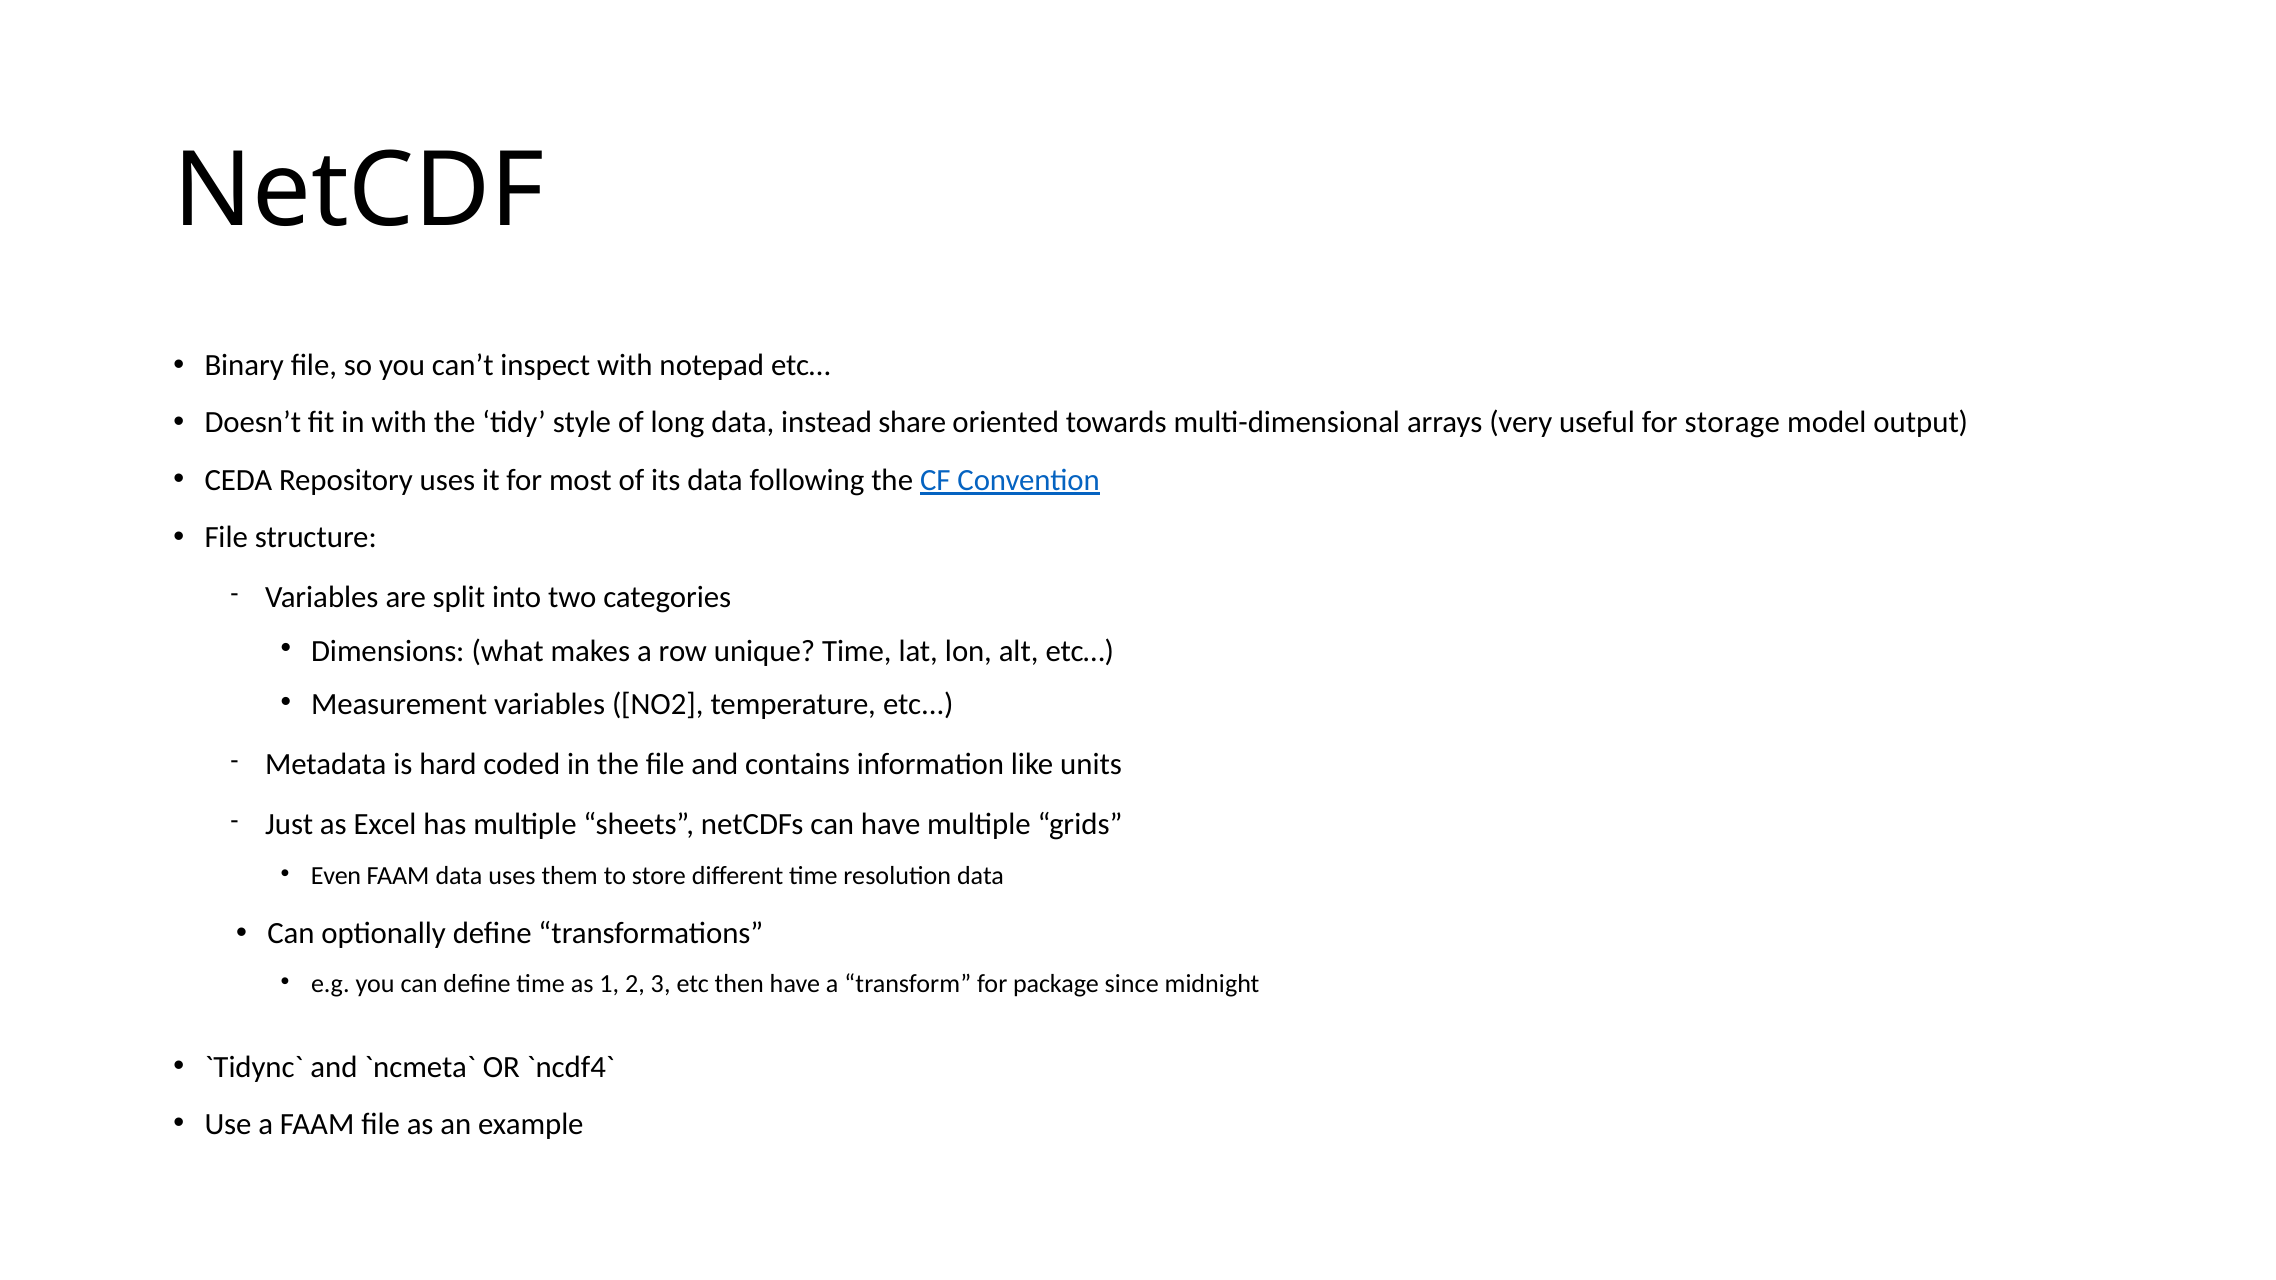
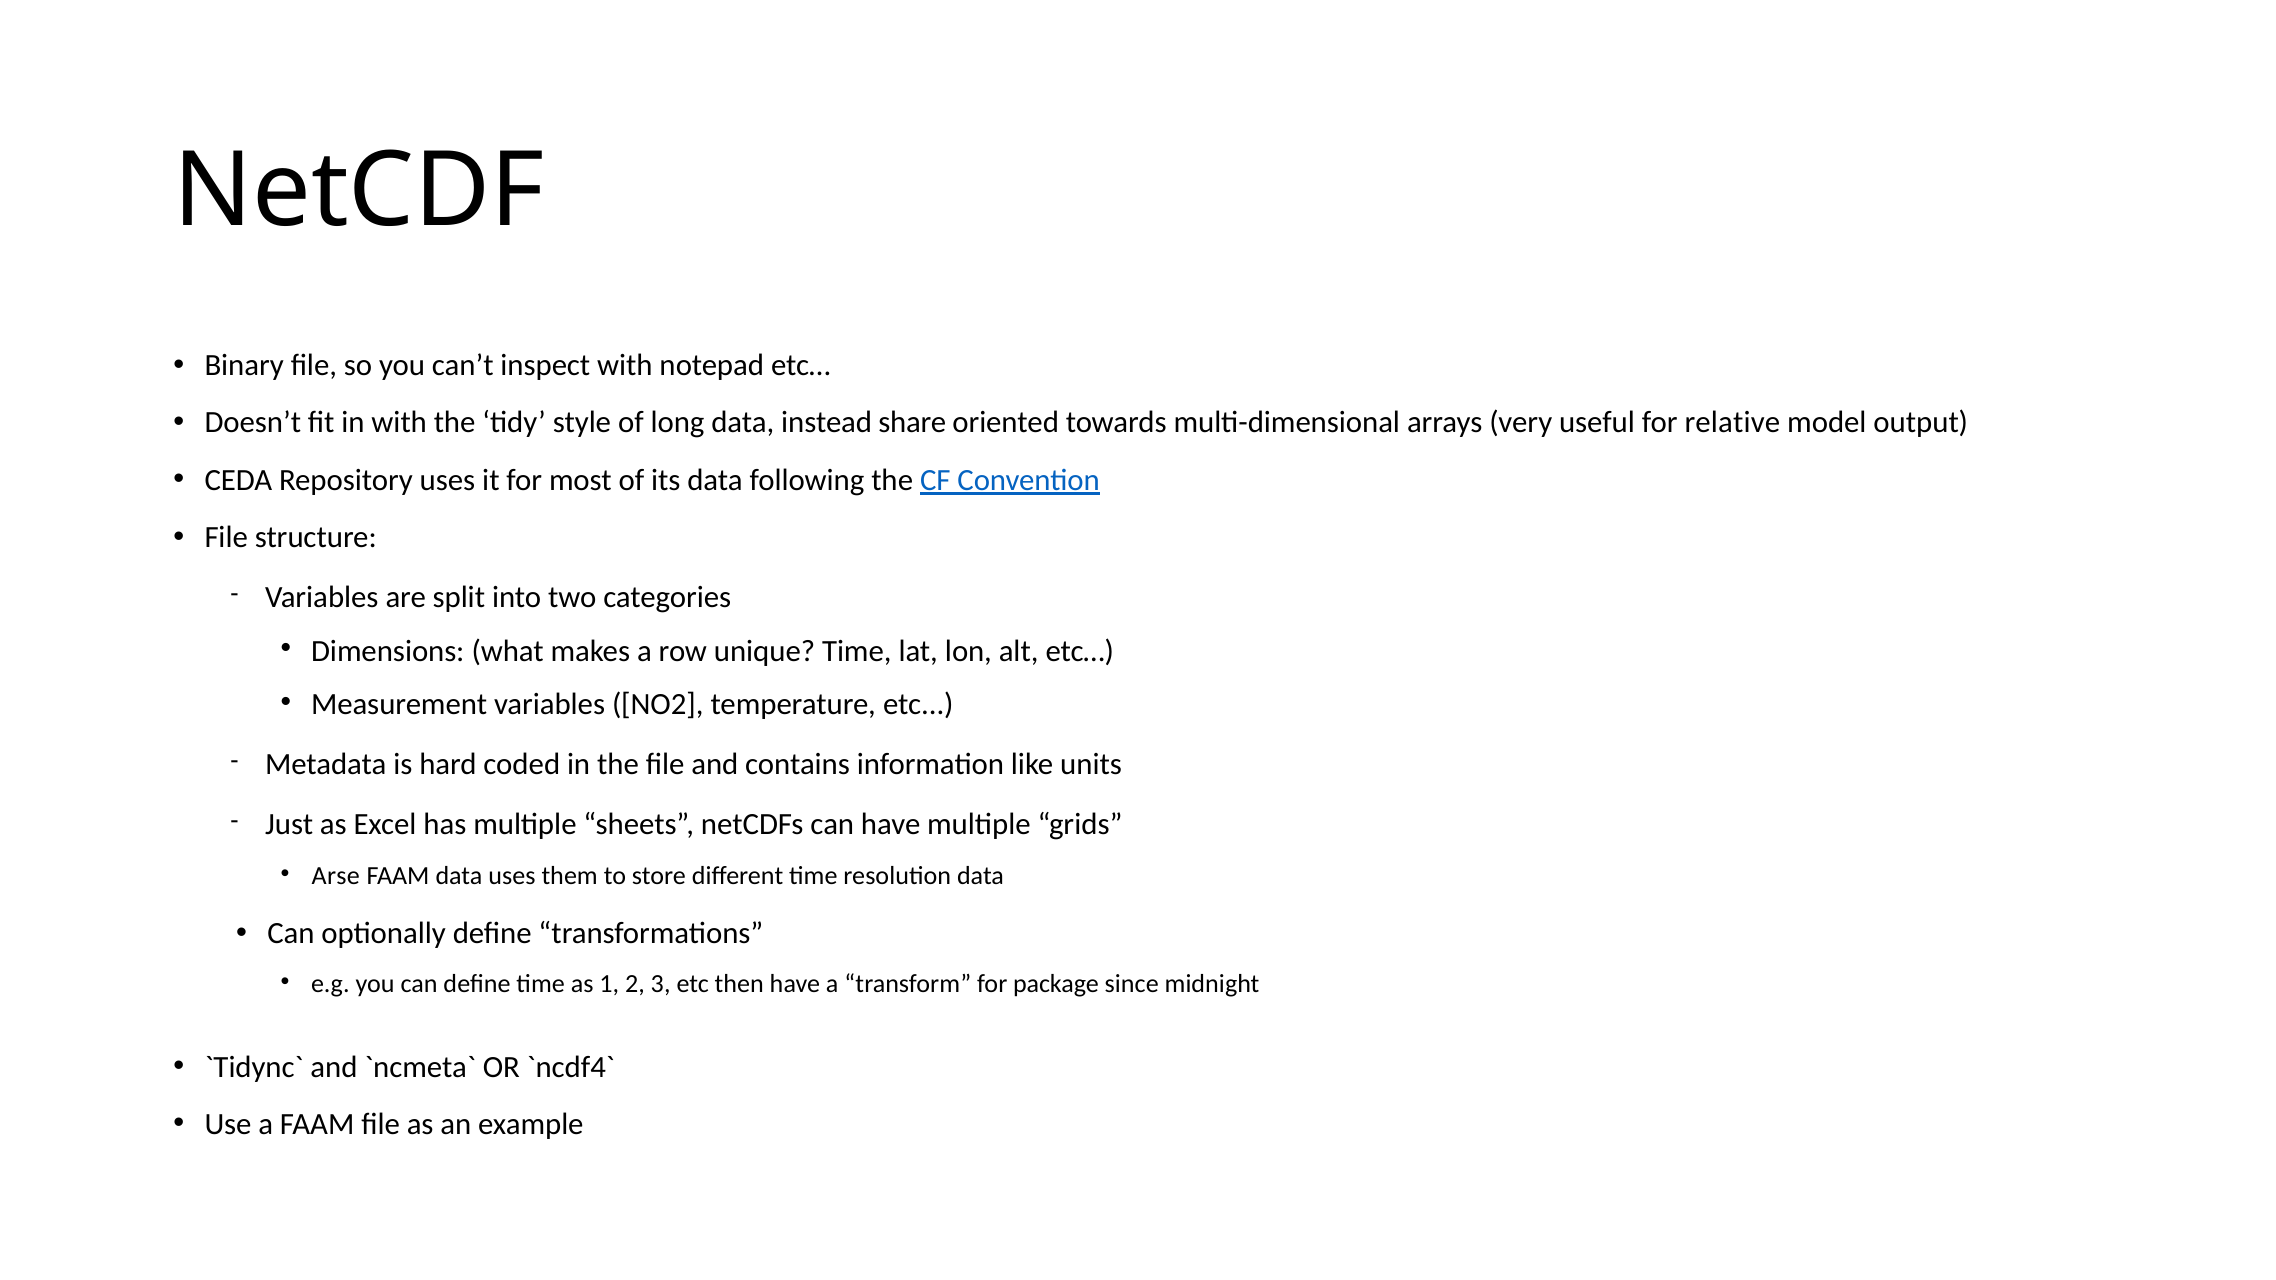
storage: storage -> relative
Even: Even -> Arse
